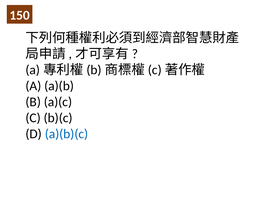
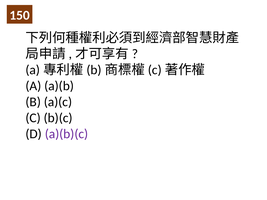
a)(b)(c colour: blue -> purple
